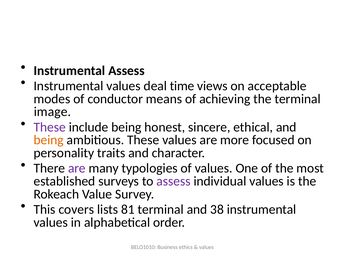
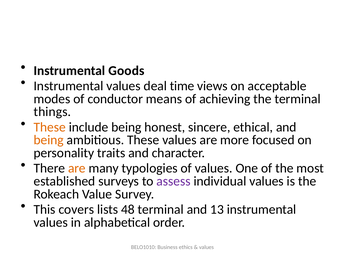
Instrumental Assess: Assess -> Goods
image: image -> things
These at (50, 127) colour: purple -> orange
are at (77, 168) colour: purple -> orange
81: 81 -> 48
38: 38 -> 13
